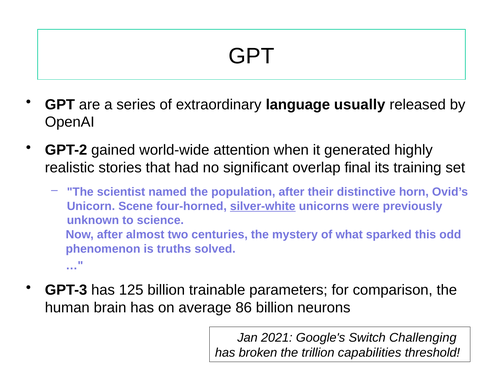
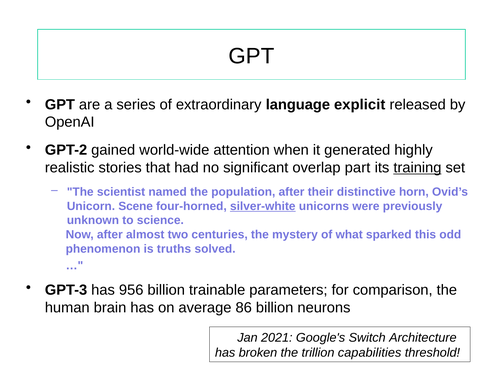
usually: usually -> explicit
final: final -> part
training underline: none -> present
125: 125 -> 956
Challenging: Challenging -> Architecture
